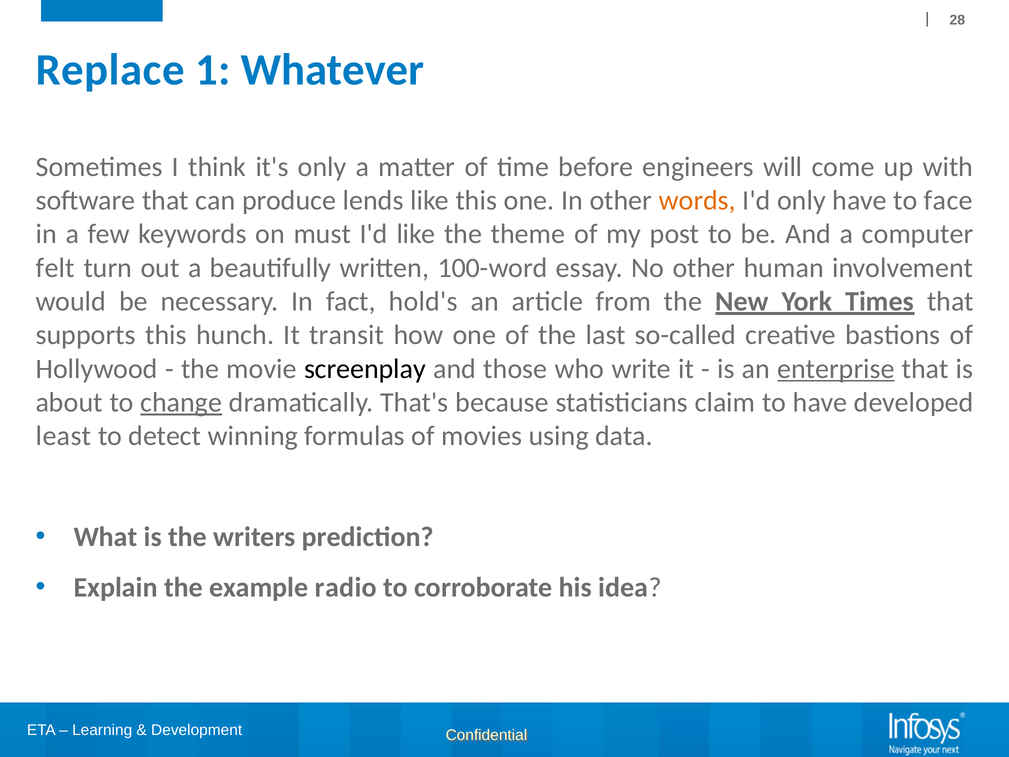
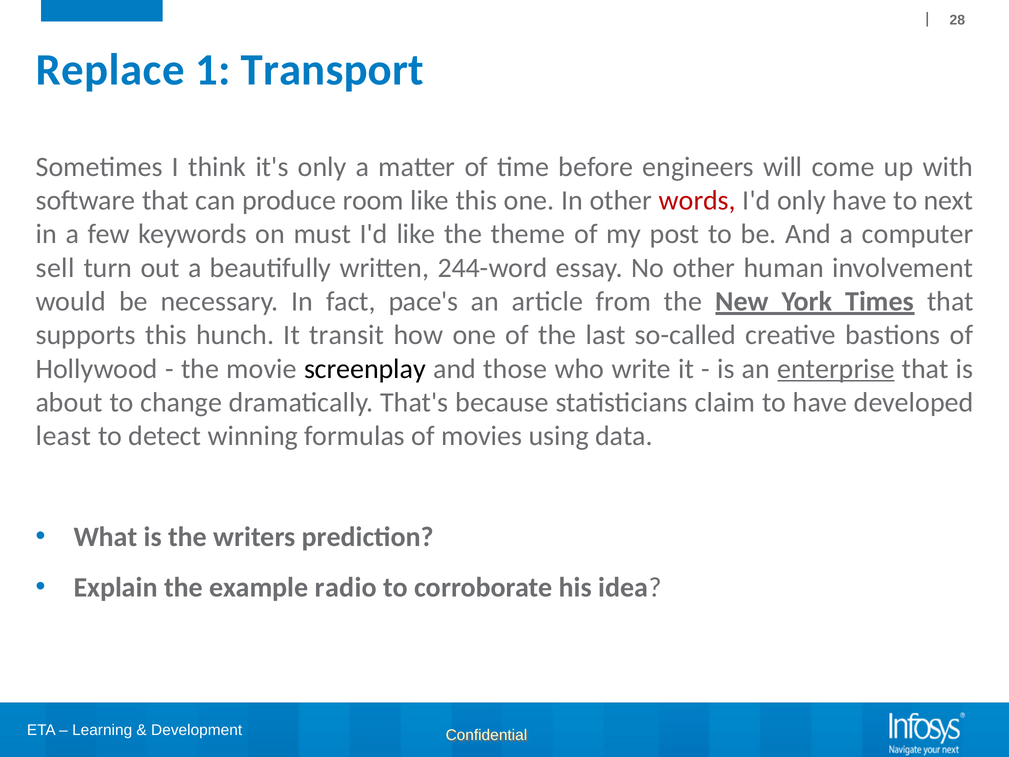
Whatever: Whatever -> Transport
lends: lends -> room
words colour: orange -> red
face: face -> next
felt: felt -> sell
100-word: 100-word -> 244-word
hold's: hold's -> pace's
change underline: present -> none
